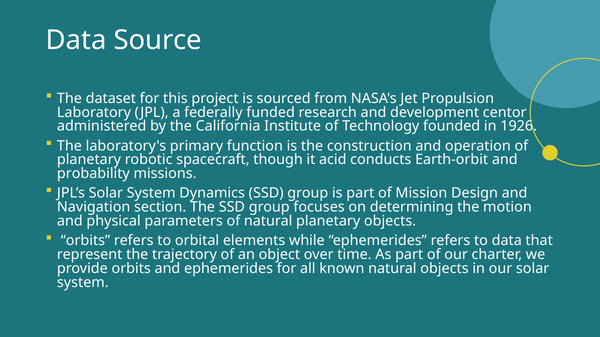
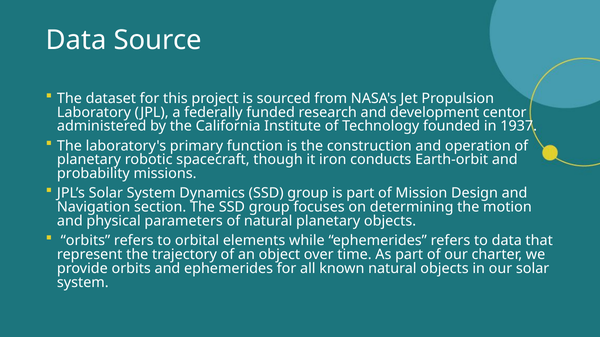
1926: 1926 -> 1937
acid: acid -> iron
